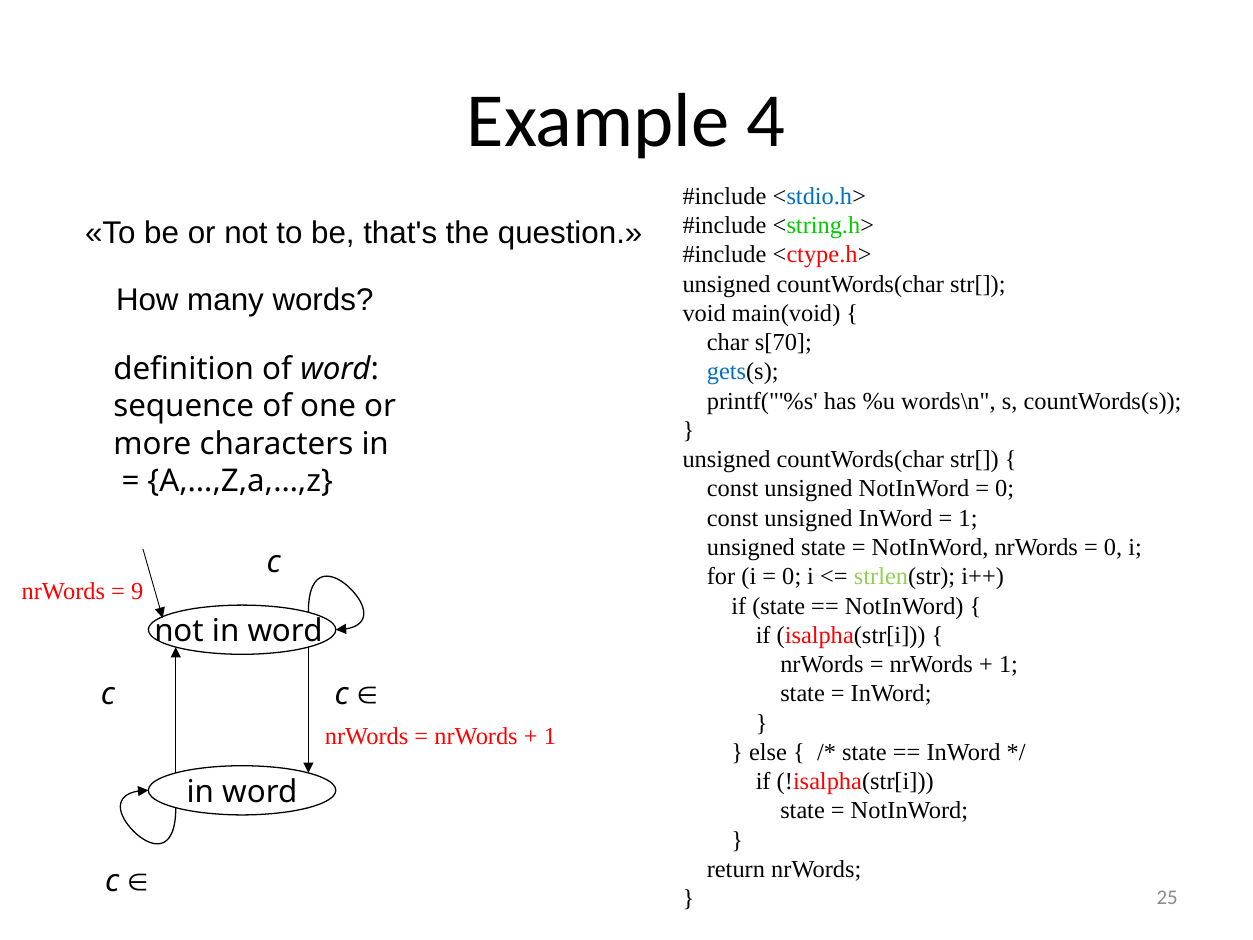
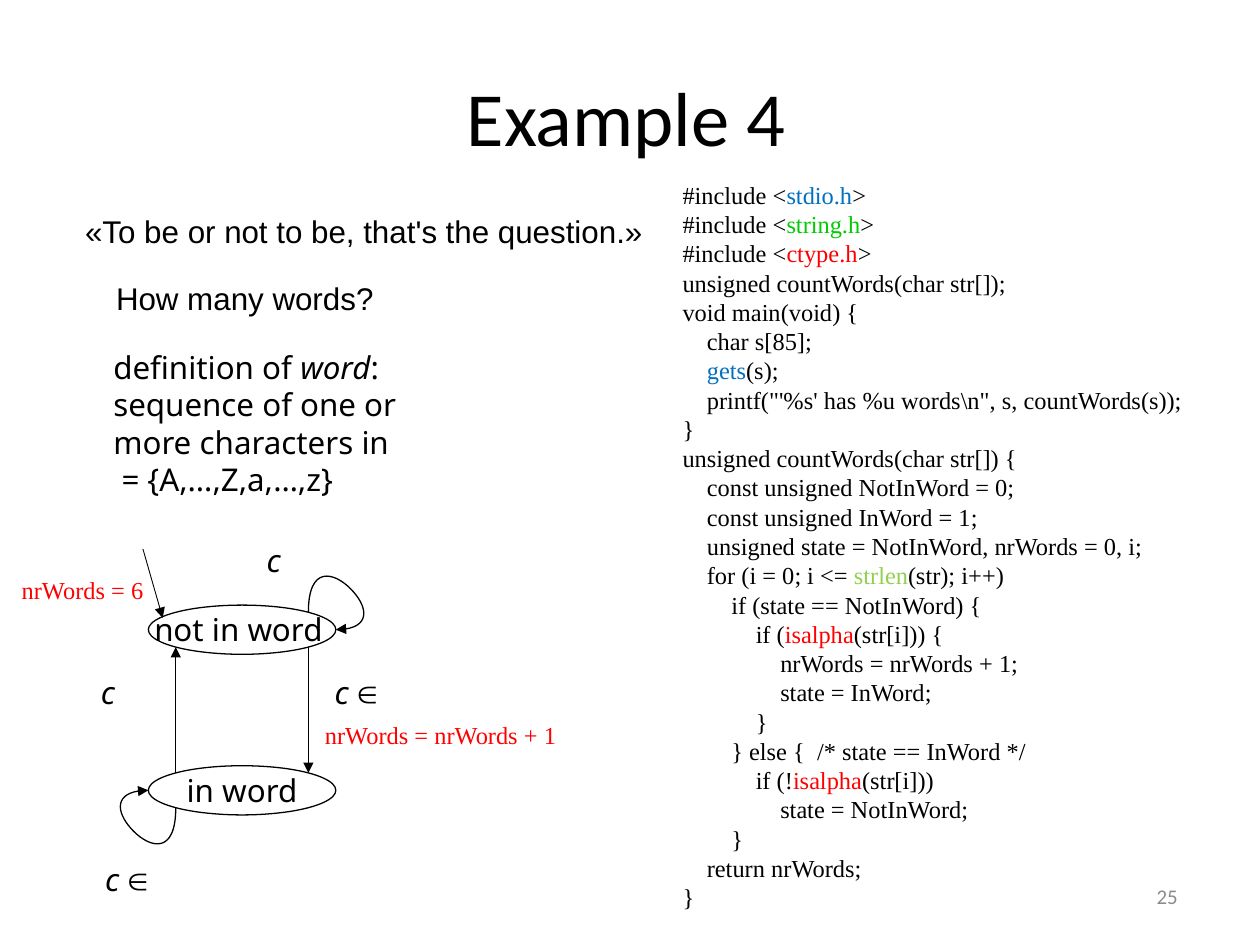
s[70: s[70 -> s[85
9: 9 -> 6
